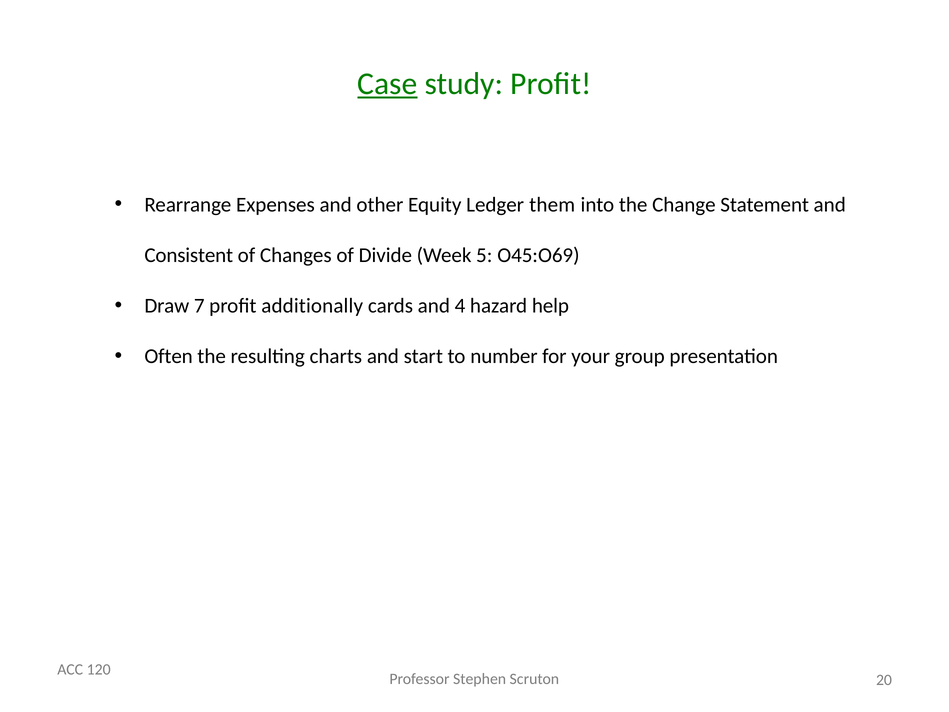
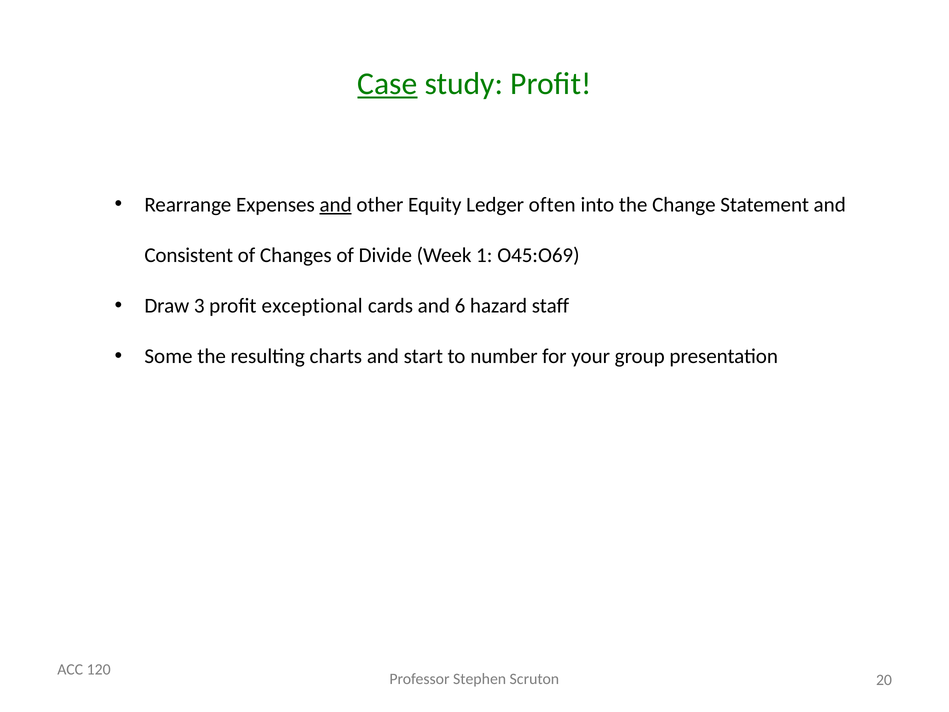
and at (336, 205) underline: none -> present
them: them -> often
5: 5 -> 1
7: 7 -> 3
additionally: additionally -> exceptional
4: 4 -> 6
help: help -> staff
Often: Often -> Some
